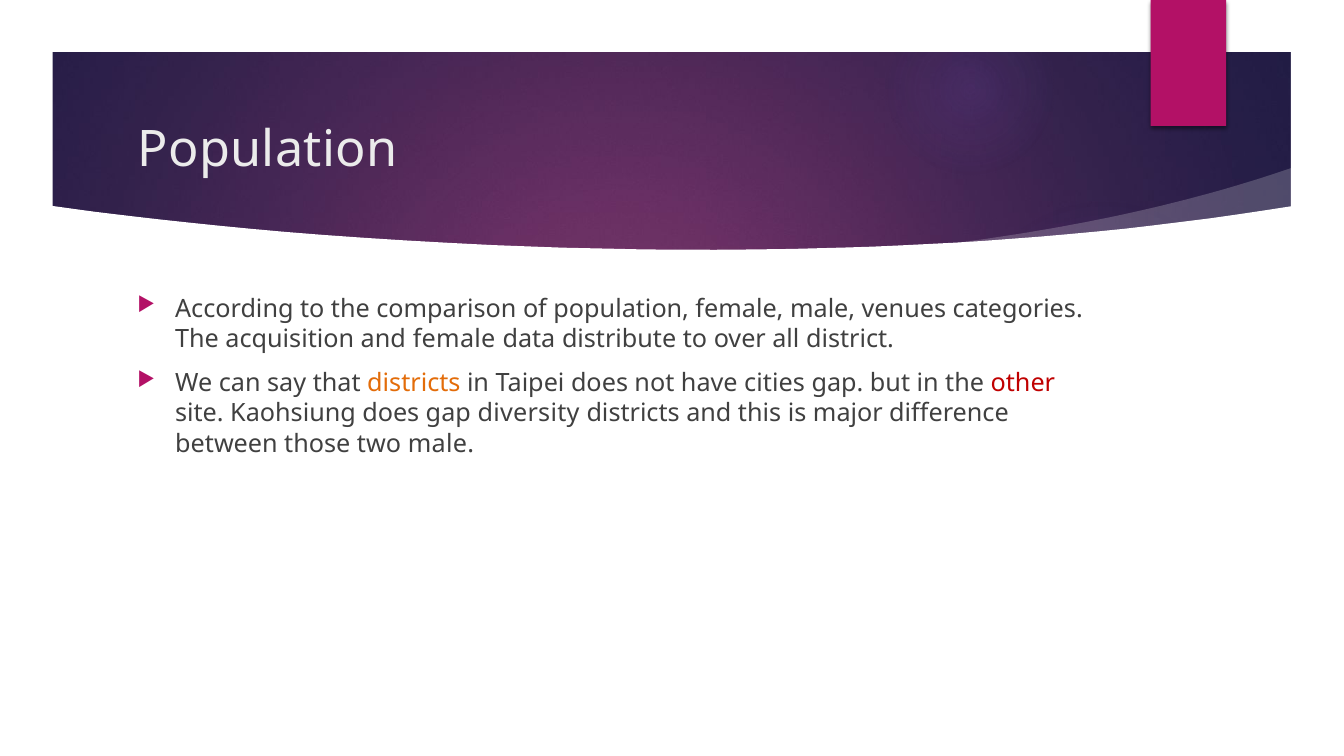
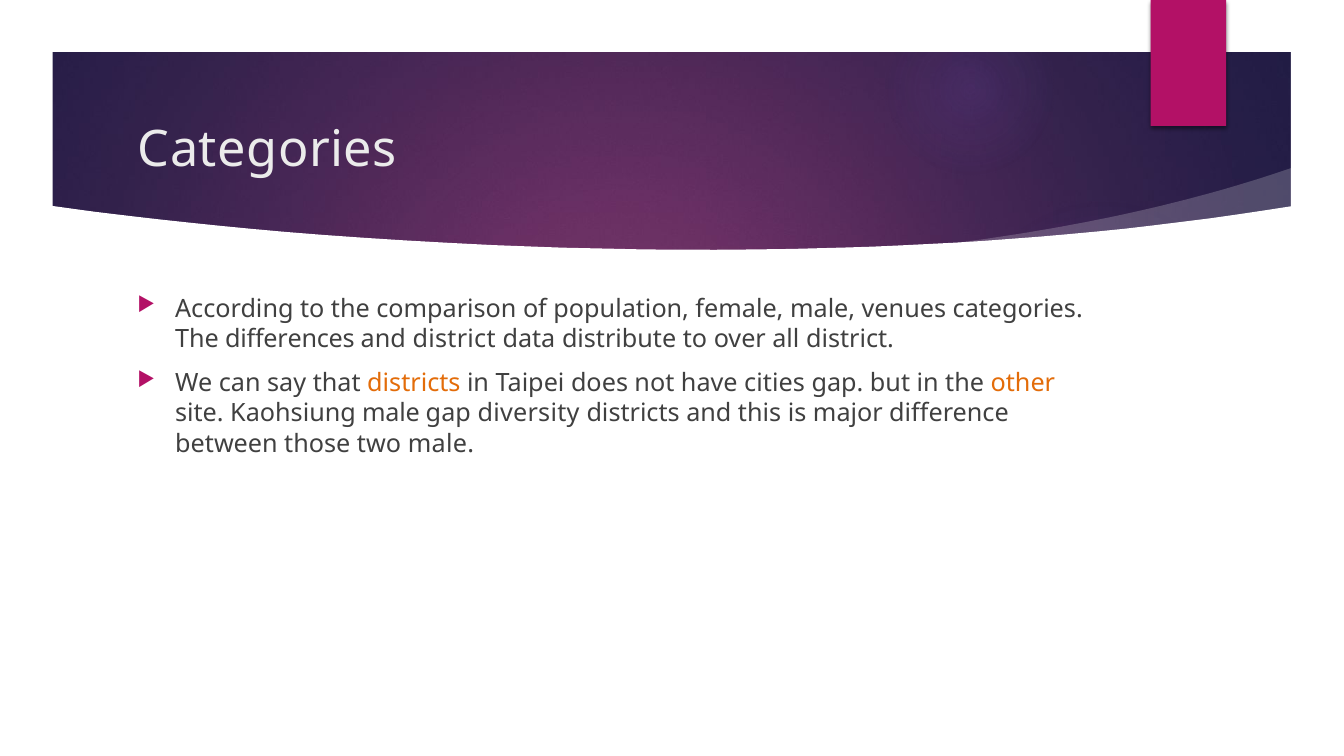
Population at (267, 150): Population -> Categories
acquisition: acquisition -> differences
and female: female -> district
other colour: red -> orange
Kaohsiung does: does -> male
